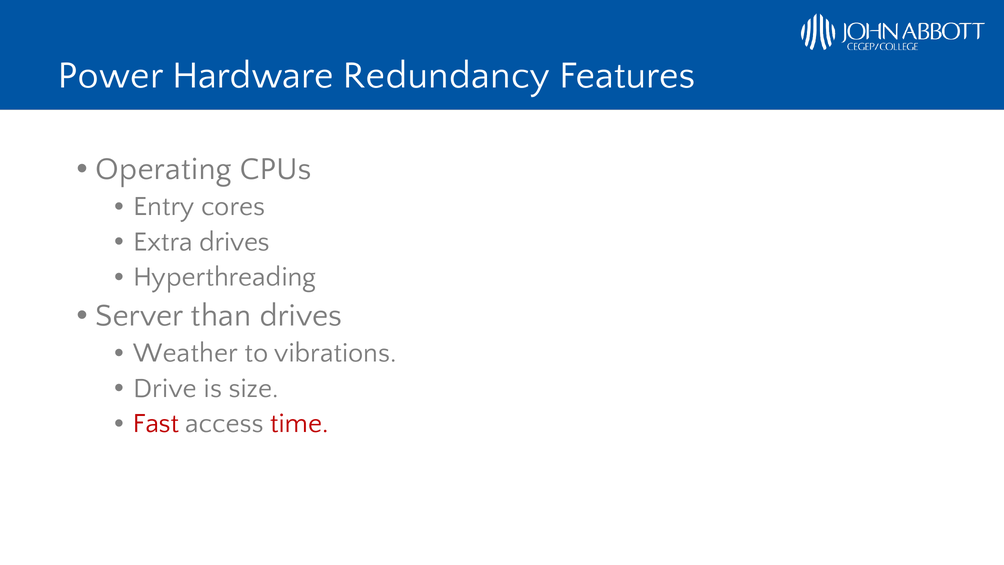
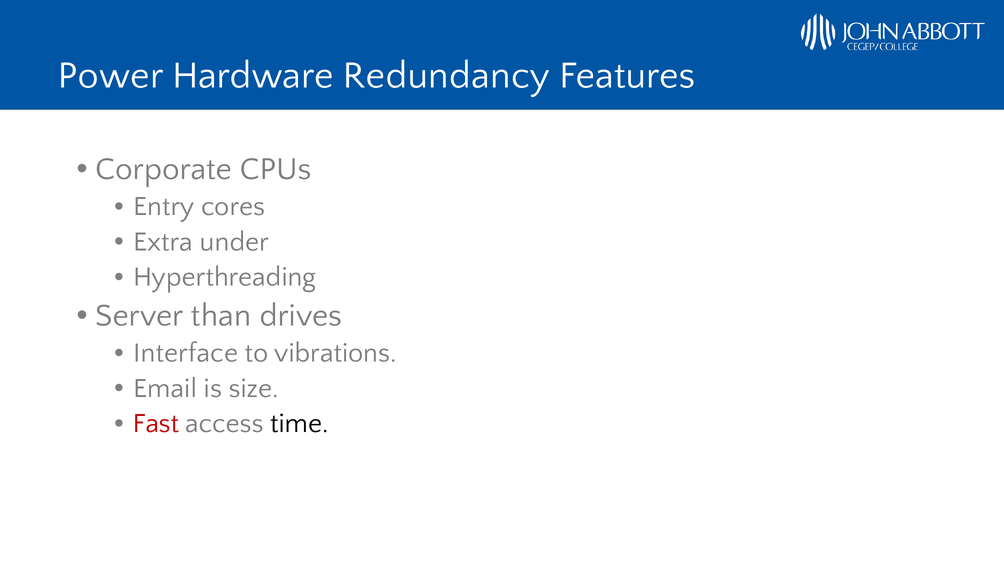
Operating: Operating -> Corporate
Extra drives: drives -> under
Weather: Weather -> Interface
Drive: Drive -> Email
time colour: red -> black
